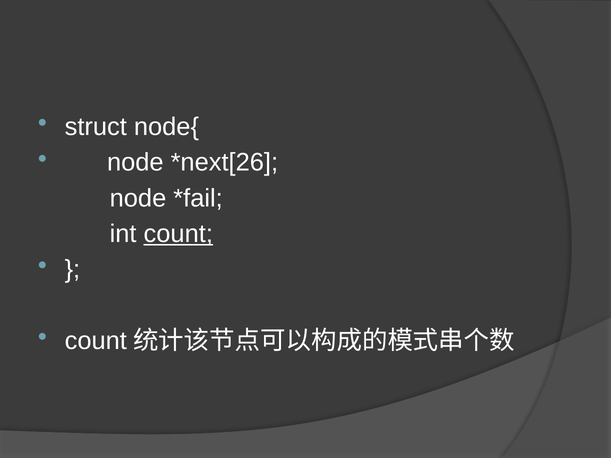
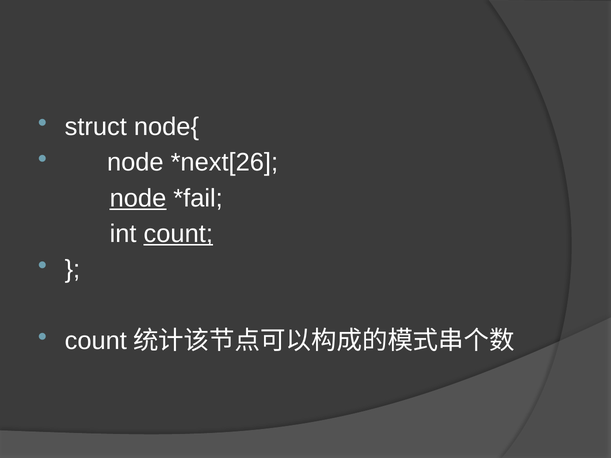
node at (138, 198) underline: none -> present
